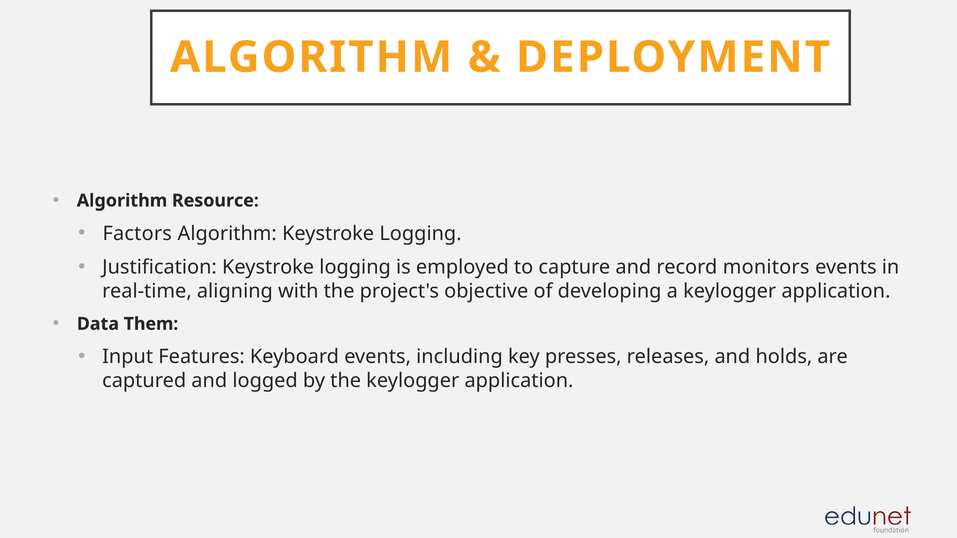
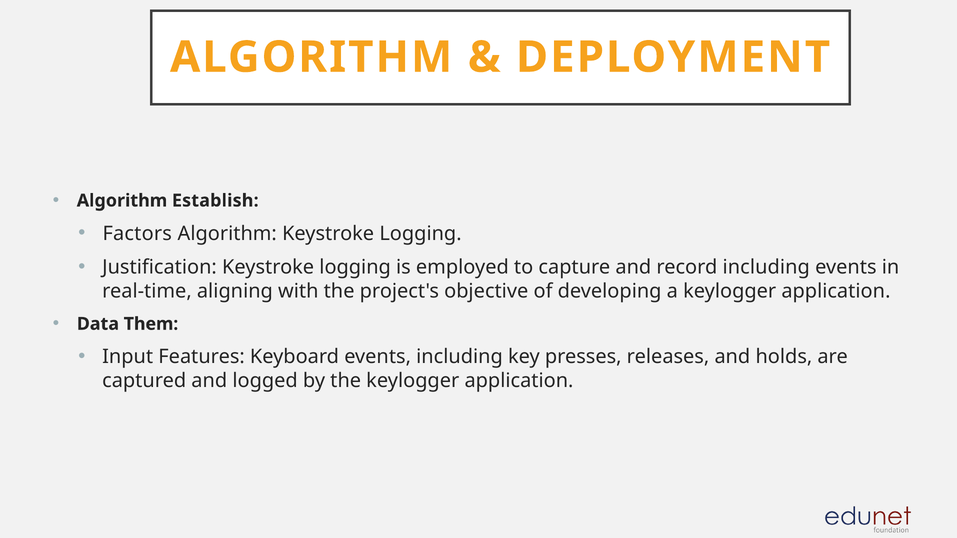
Resource: Resource -> Establish
record monitors: monitors -> including
